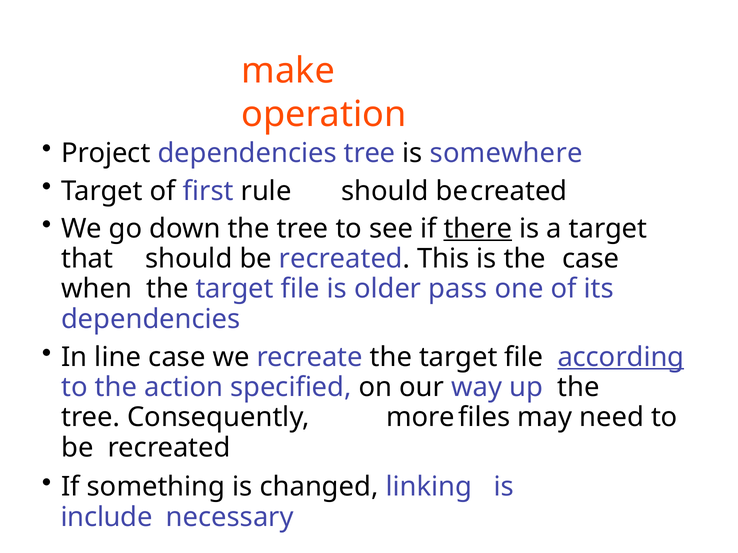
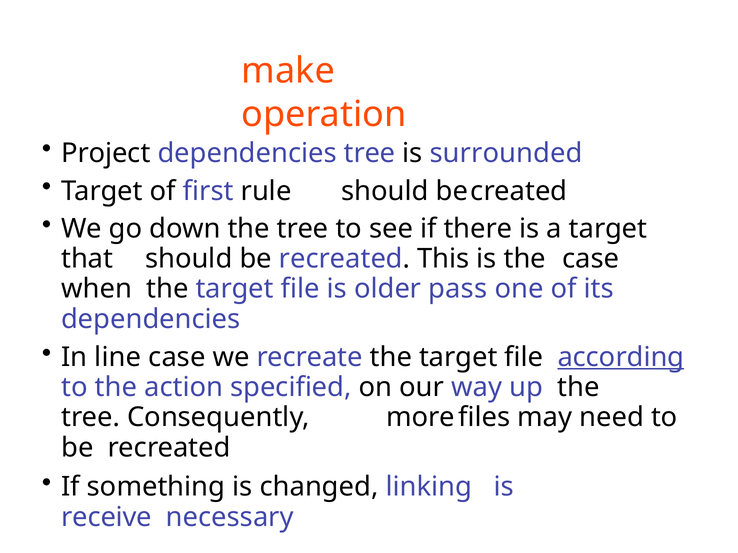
somewhere: somewhere -> surrounded
there underline: present -> none
include: include -> receive
